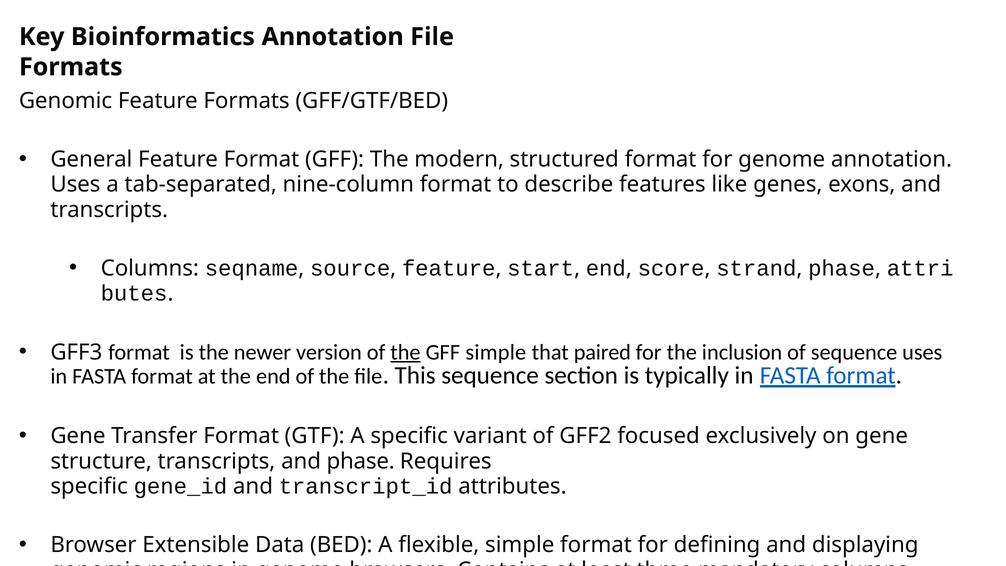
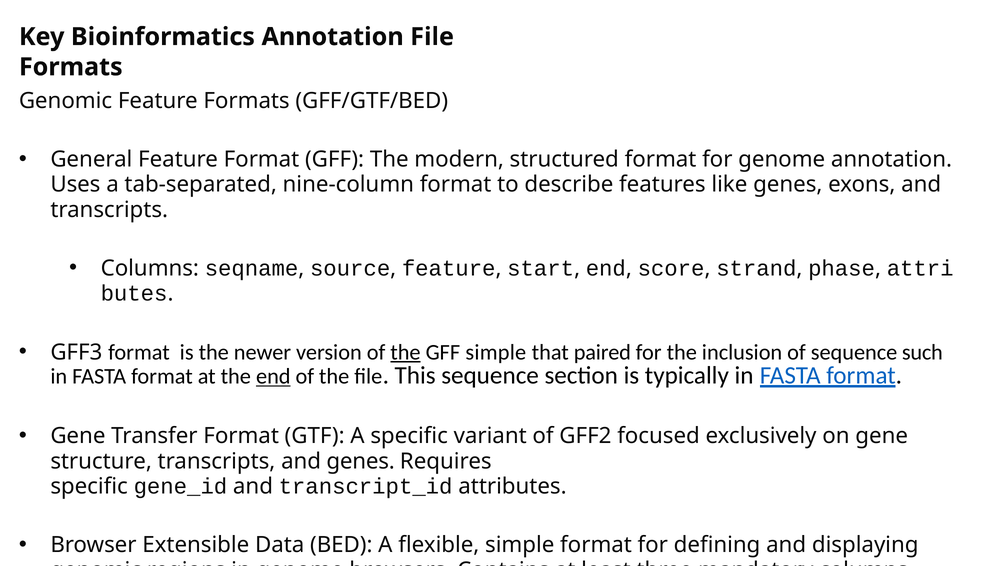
sequence uses: uses -> such
end at (273, 376) underline: none -> present
and phase: phase -> genes
